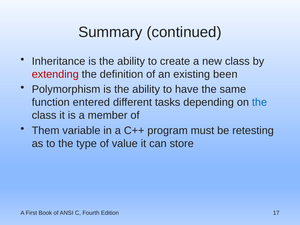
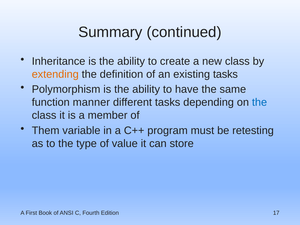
extending colour: red -> orange
existing been: been -> tasks
entered: entered -> manner
